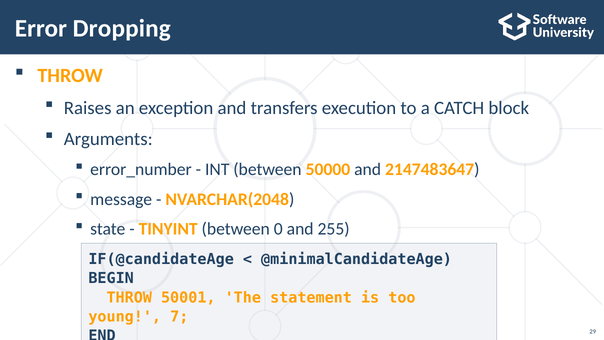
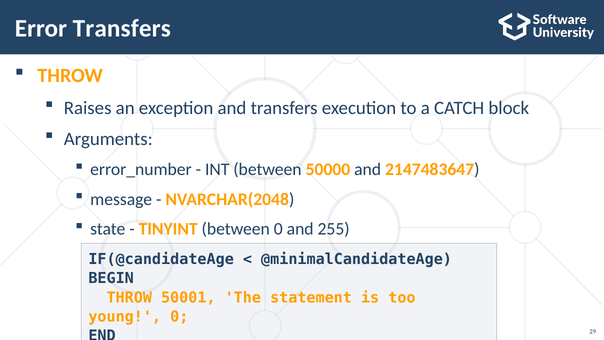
Error Dropping: Dropping -> Transfers
young 7: 7 -> 0
